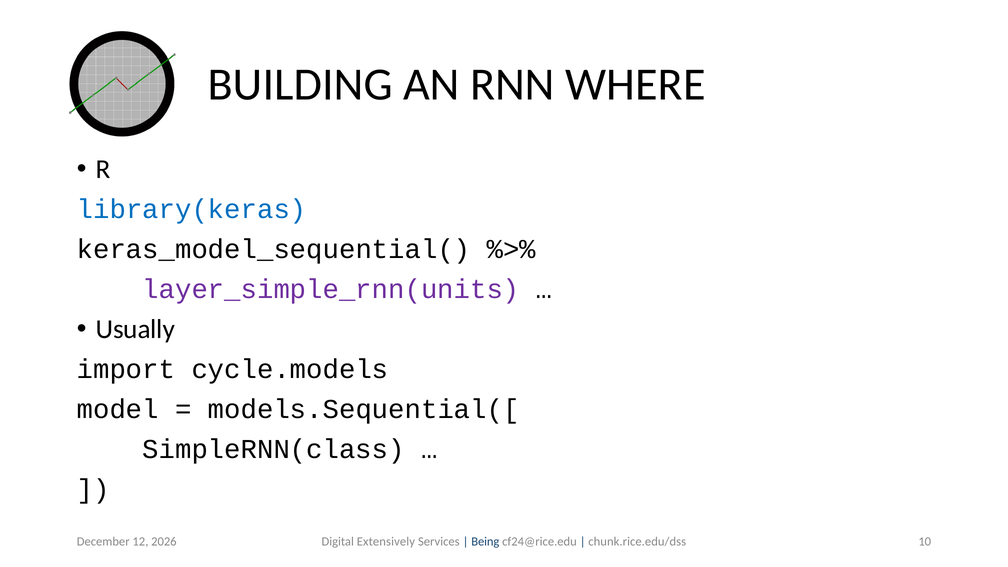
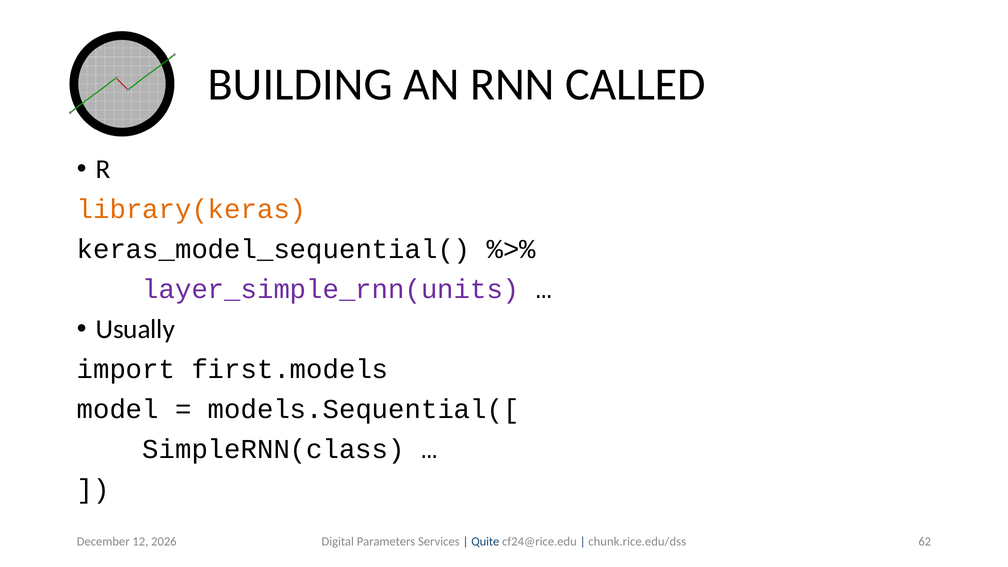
WHERE: WHERE -> CALLED
library(keras colour: blue -> orange
cycle.models: cycle.models -> first.models
10: 10 -> 62
Extensively: Extensively -> Parameters
Being: Being -> Quite
